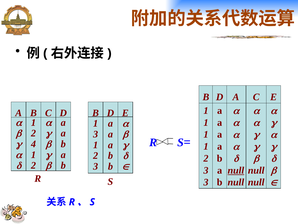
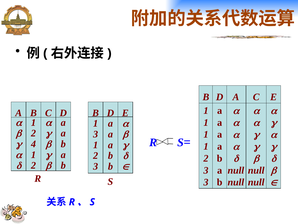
null at (236, 170) underline: present -> none
